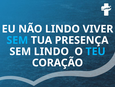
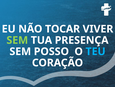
NÃO LINDO: LINDO -> TOCAR
SEM at (17, 40) colour: light blue -> light green
SEM LINDO: LINDO -> POSSO
